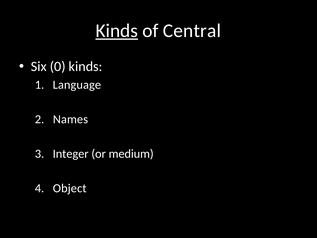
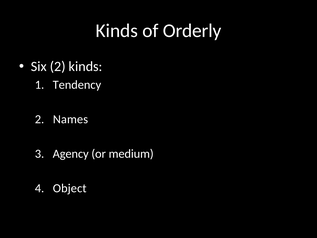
Kinds at (117, 31) underline: present -> none
Central: Central -> Orderly
Six 0: 0 -> 2
Language: Language -> Tendency
Integer: Integer -> Agency
